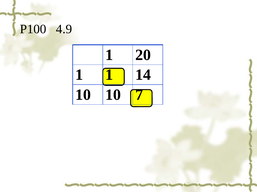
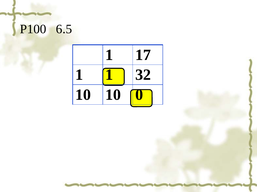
4.9: 4.9 -> 6.5
20: 20 -> 17
14: 14 -> 32
7: 7 -> 0
